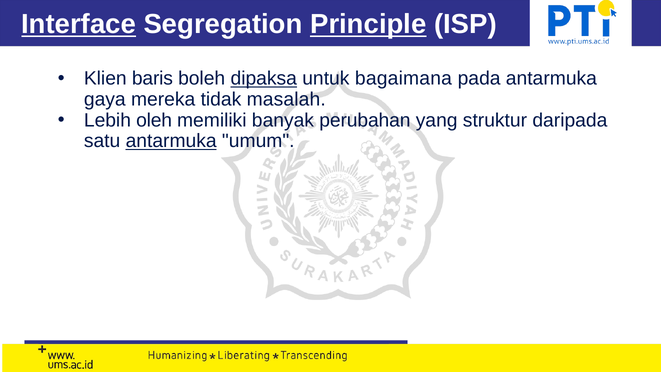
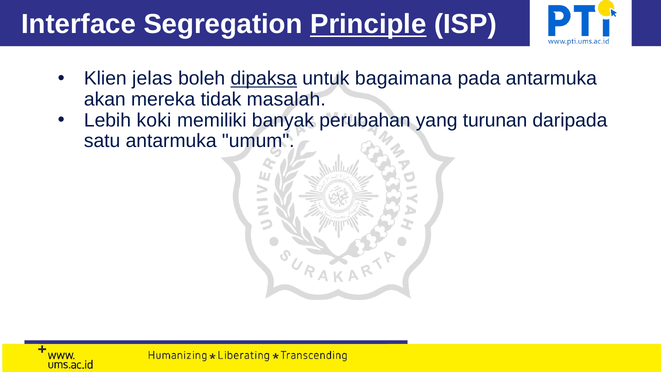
Interface underline: present -> none
baris: baris -> jelas
gaya: gaya -> akan
oleh: oleh -> koki
struktur: struktur -> turunan
antarmuka at (171, 141) underline: present -> none
